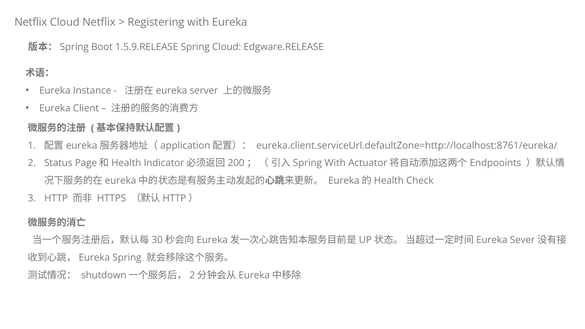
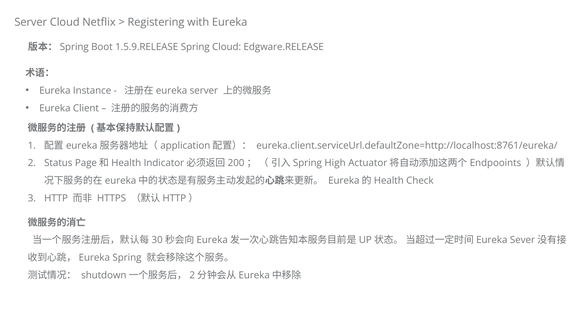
Netflix at (31, 22): Netflix -> Server
With at (335, 163): With -> High
